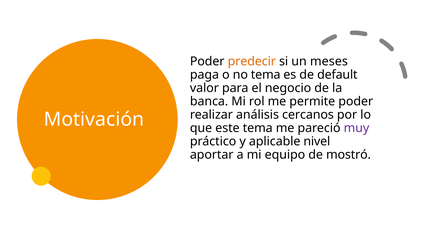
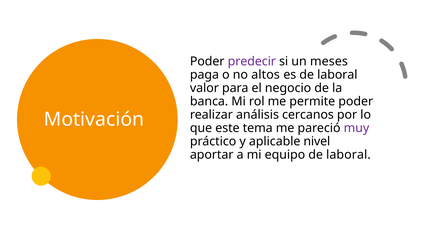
predecir colour: orange -> purple
no tema: tema -> altos
es de default: default -> laboral
equipo de mostró: mostró -> laboral
